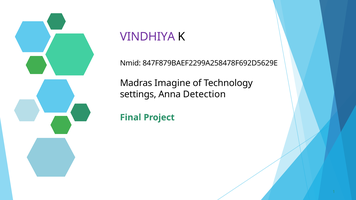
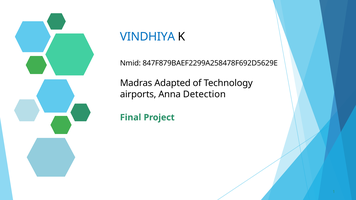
VINDHIYA colour: purple -> blue
Imagine: Imagine -> Adapted
settings: settings -> airports
